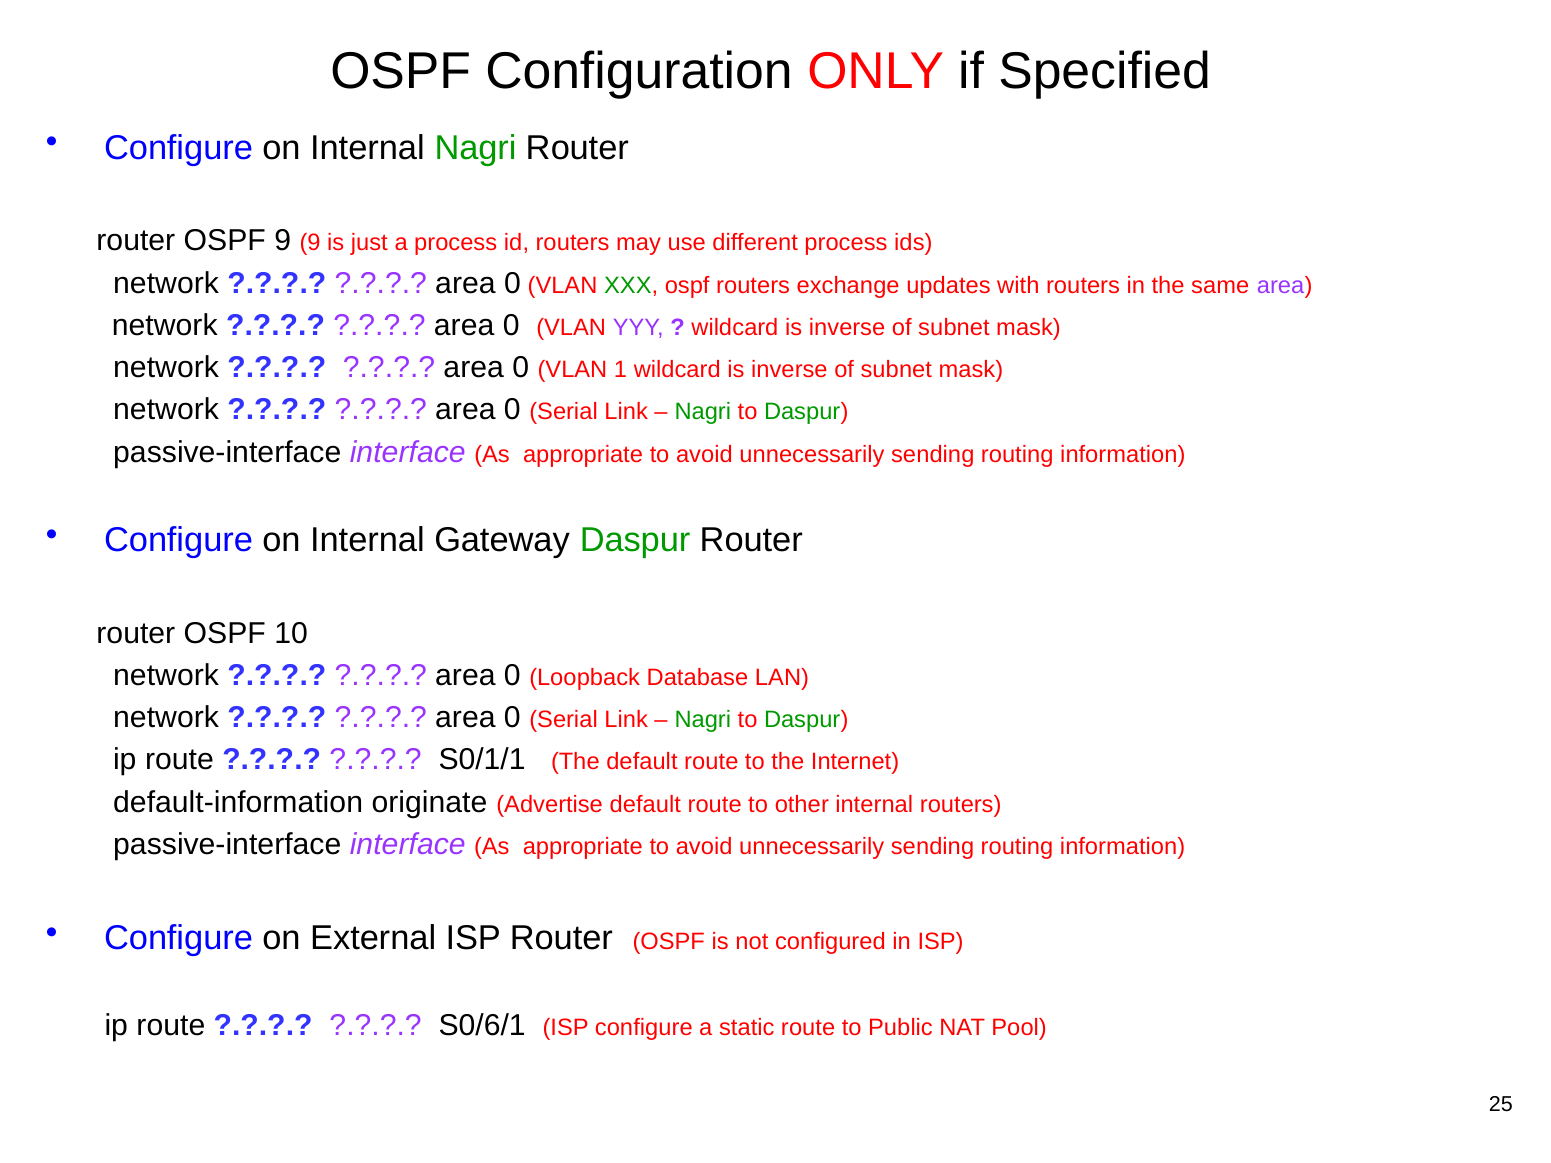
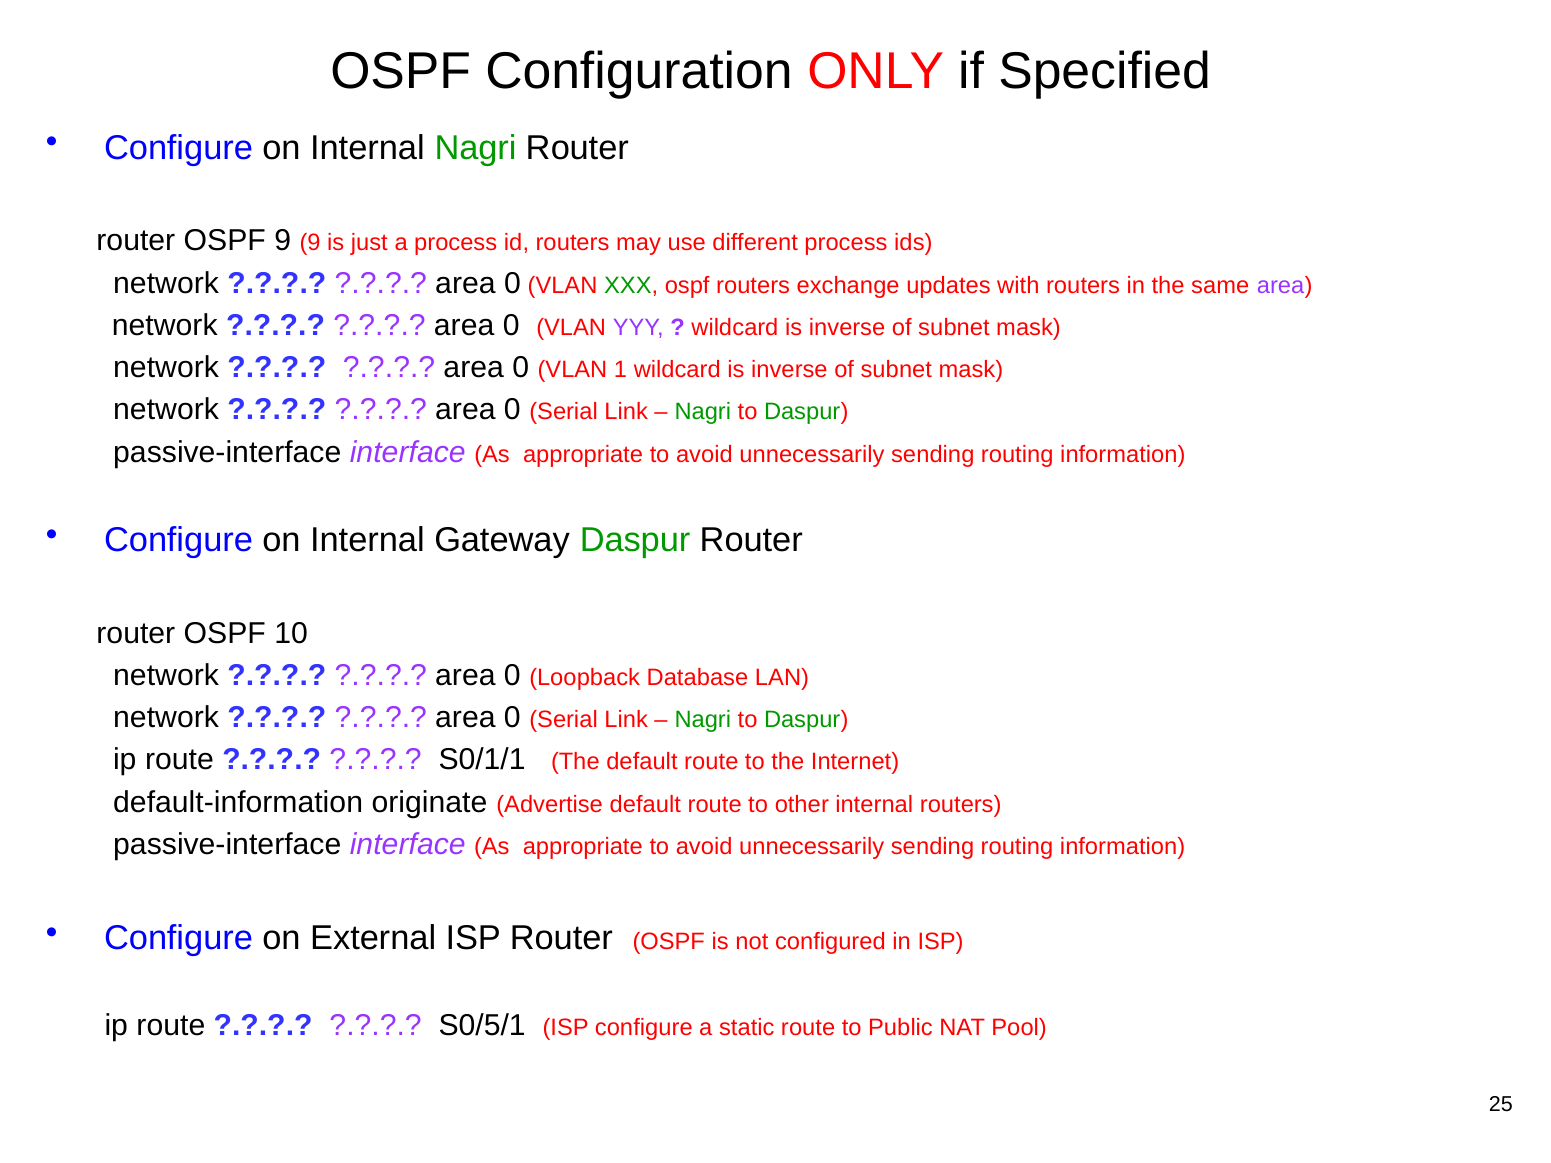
S0/6/1: S0/6/1 -> S0/5/1
